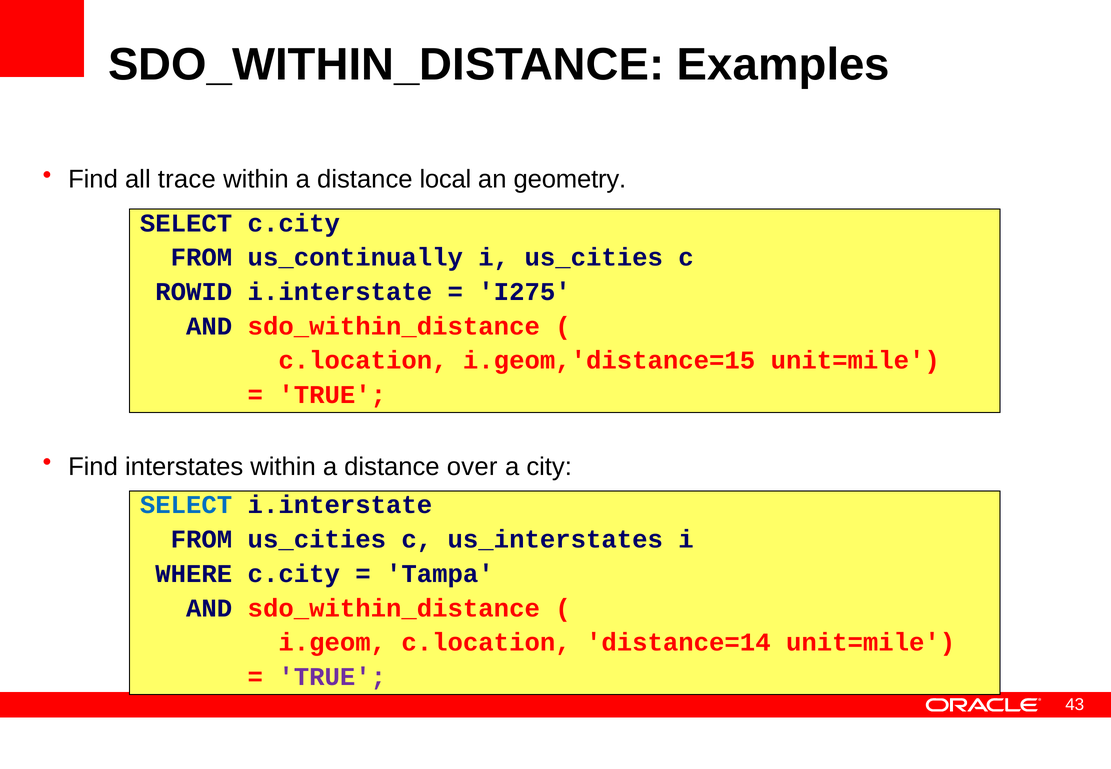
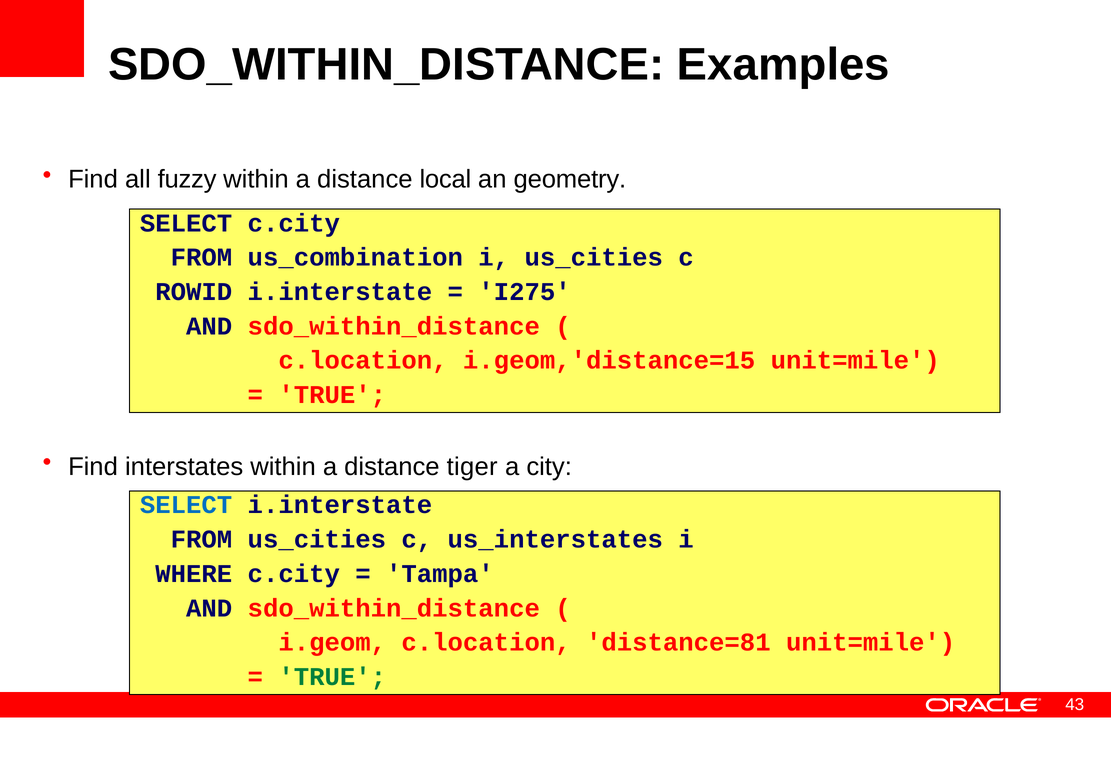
trace: trace -> fuzzy
us_continually: us_continually -> us_combination
over: over -> tiger
distance=14: distance=14 -> distance=81
TRUE at (332, 677) colour: purple -> green
